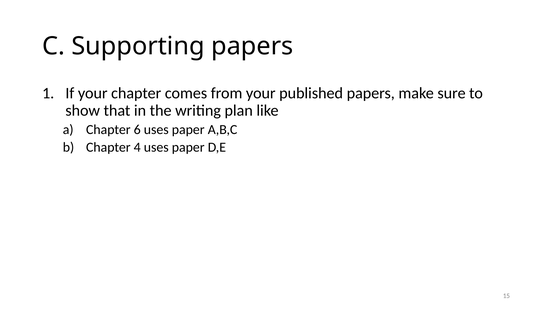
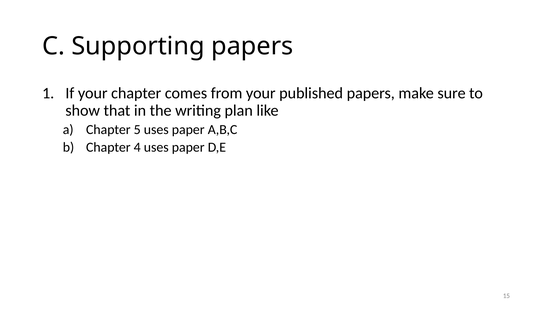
6: 6 -> 5
